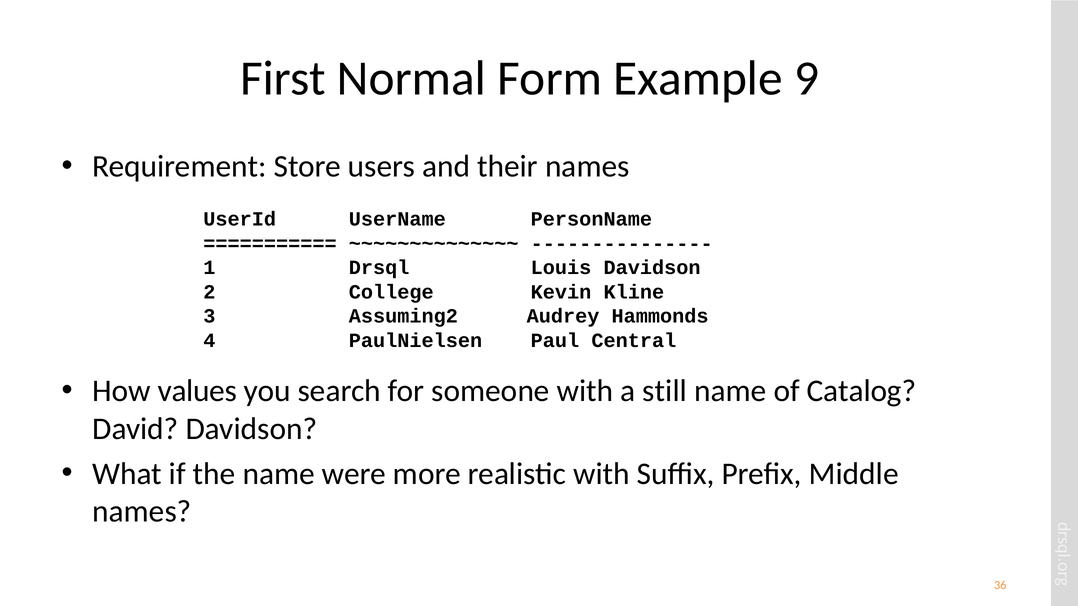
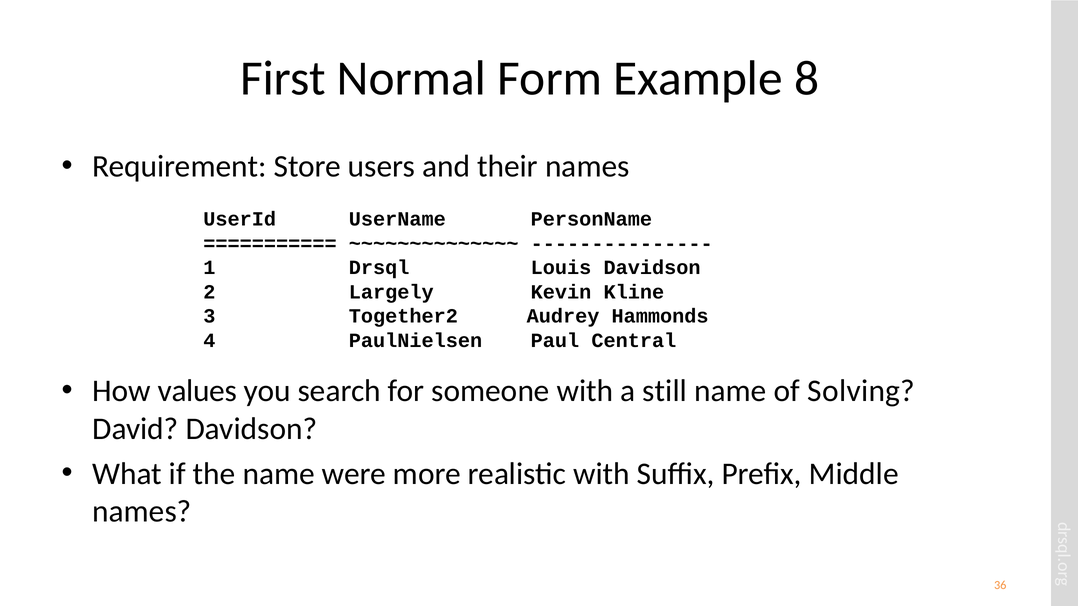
9: 9 -> 8
College: College -> Largely
Assuming2: Assuming2 -> Together2
Catalog: Catalog -> Solving
